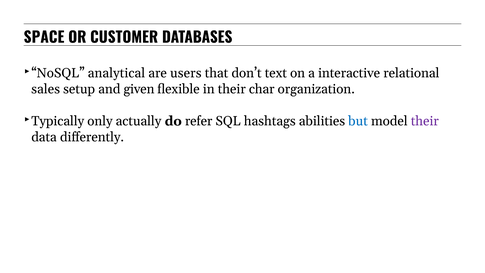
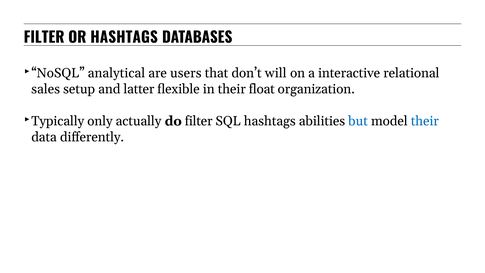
SPACE at (44, 38): SPACE -> FILTER
OR CUSTOMER: CUSTOMER -> HASHTAGS
text: text -> will
given: given -> latter
char: char -> float
do refer: refer -> filter
their at (425, 121) colour: purple -> blue
